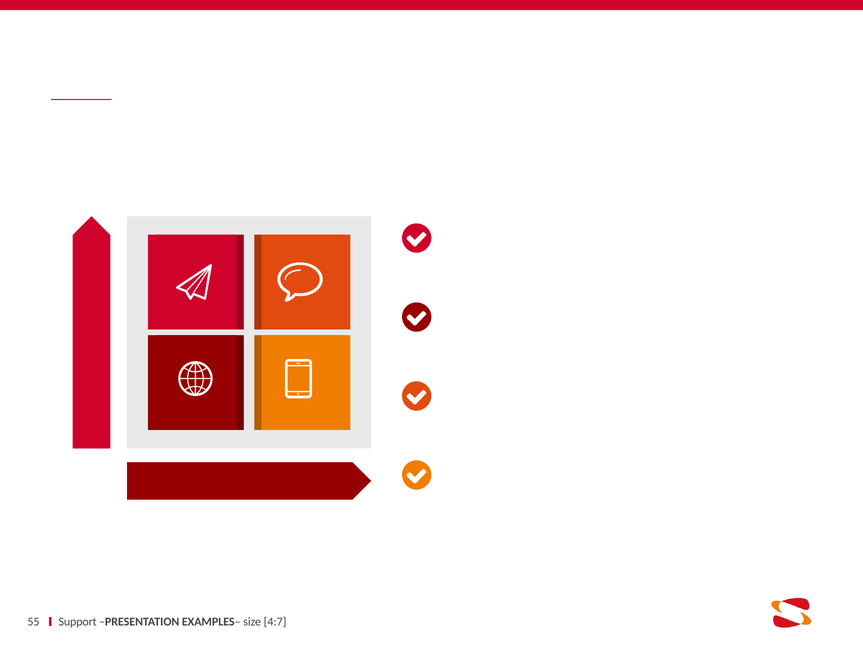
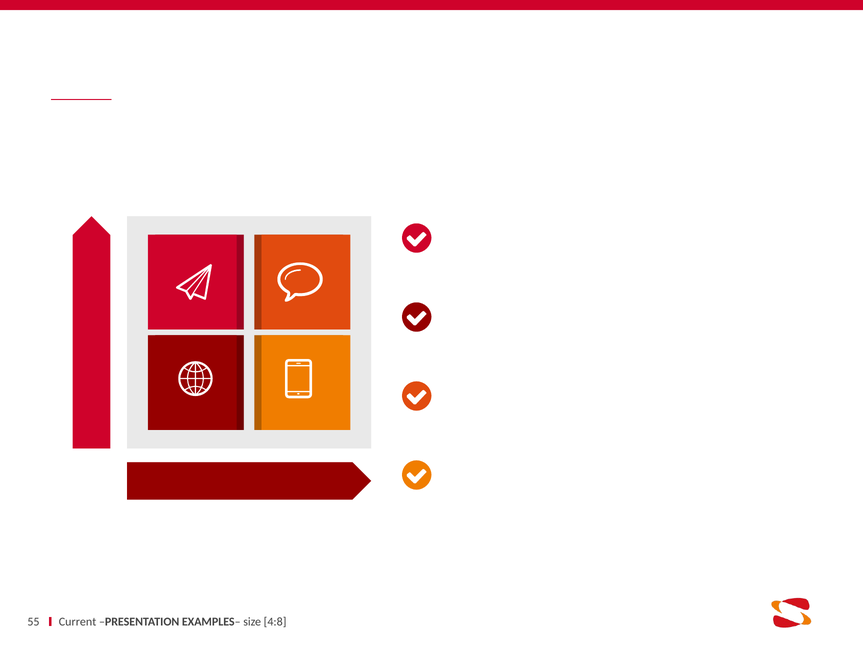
Support: Support -> Current
4:7: 4:7 -> 4:8
